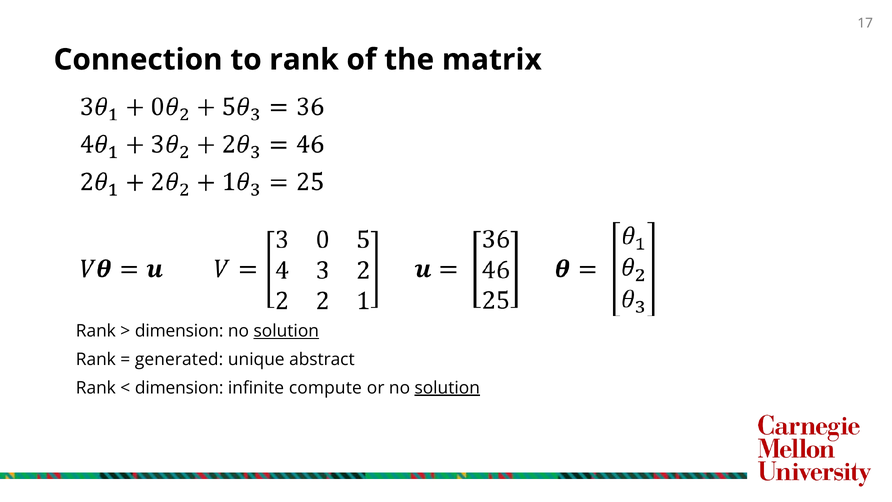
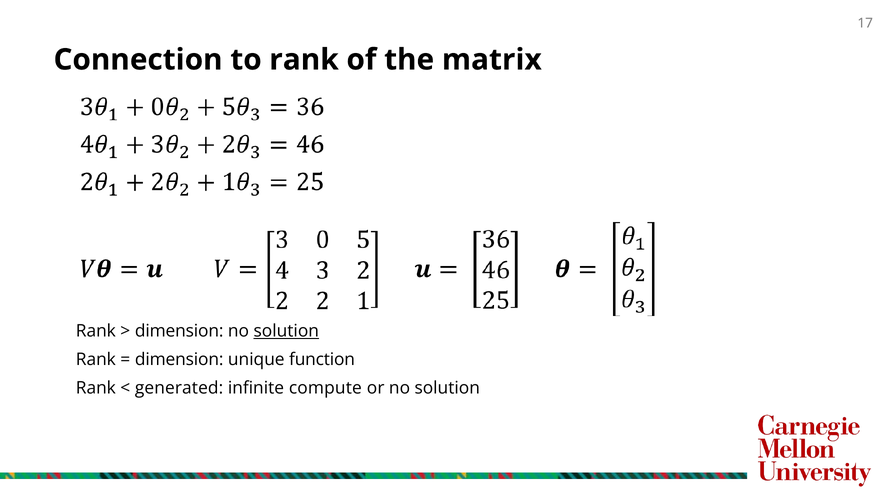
generated at (179, 359): generated -> dimension
abstract: abstract -> function
dimension at (179, 388): dimension -> generated
solution at (447, 388) underline: present -> none
